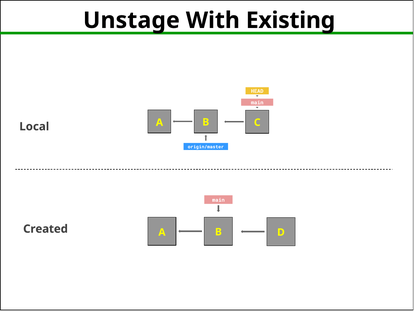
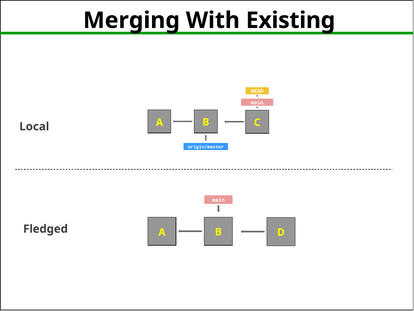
Unstage: Unstage -> Merging
Created: Created -> Fledged
